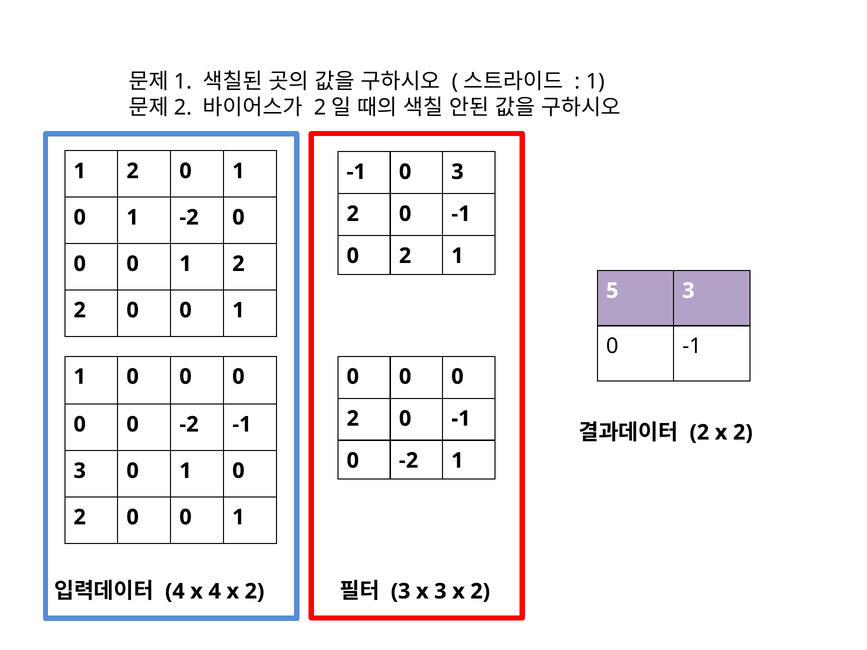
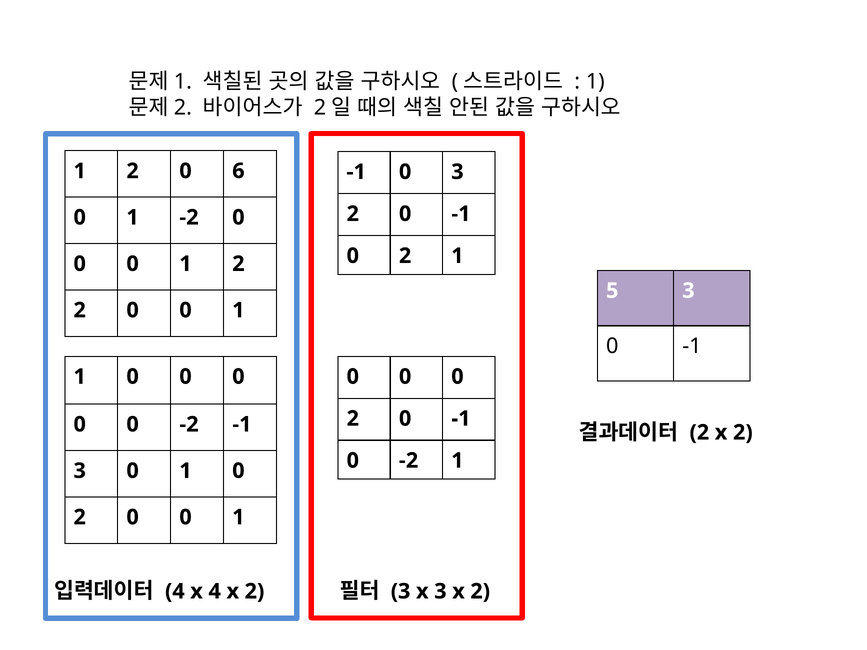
2 0 1: 1 -> 6
